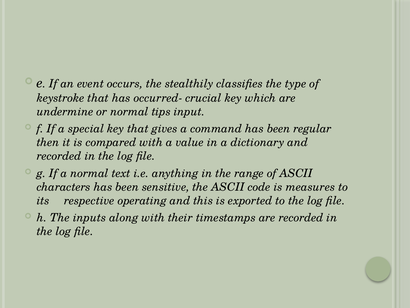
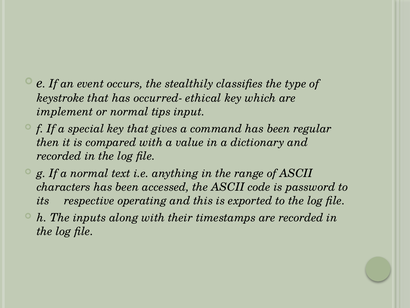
crucial: crucial -> ethical
undermine: undermine -> implement
sensitive: sensitive -> accessed
measures: measures -> password
